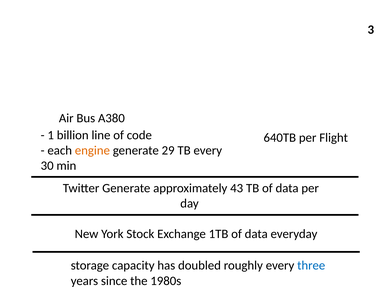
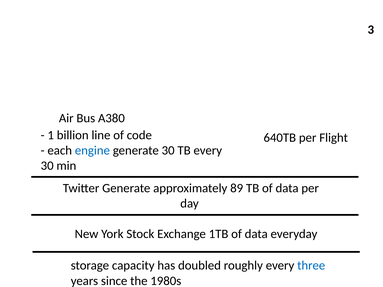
engine colour: orange -> blue
generate 29: 29 -> 30
43: 43 -> 89
